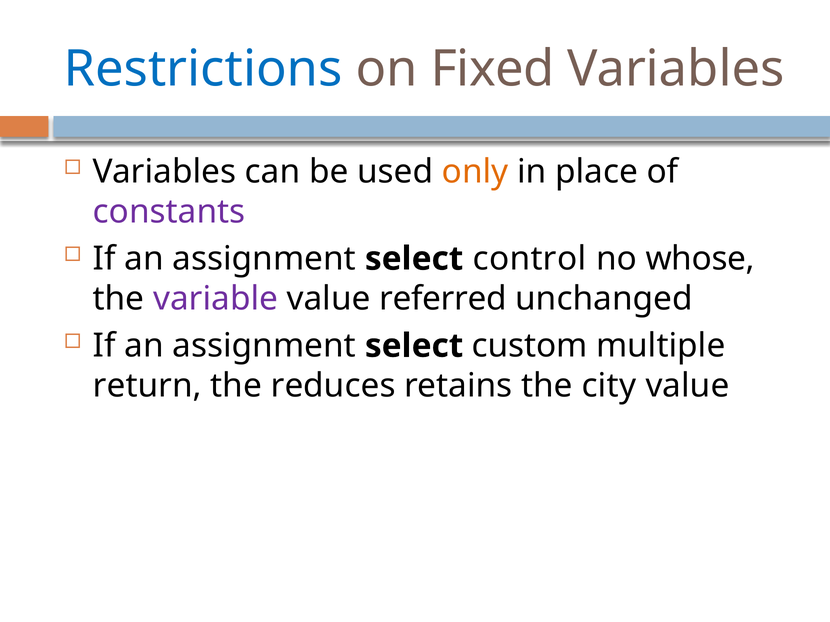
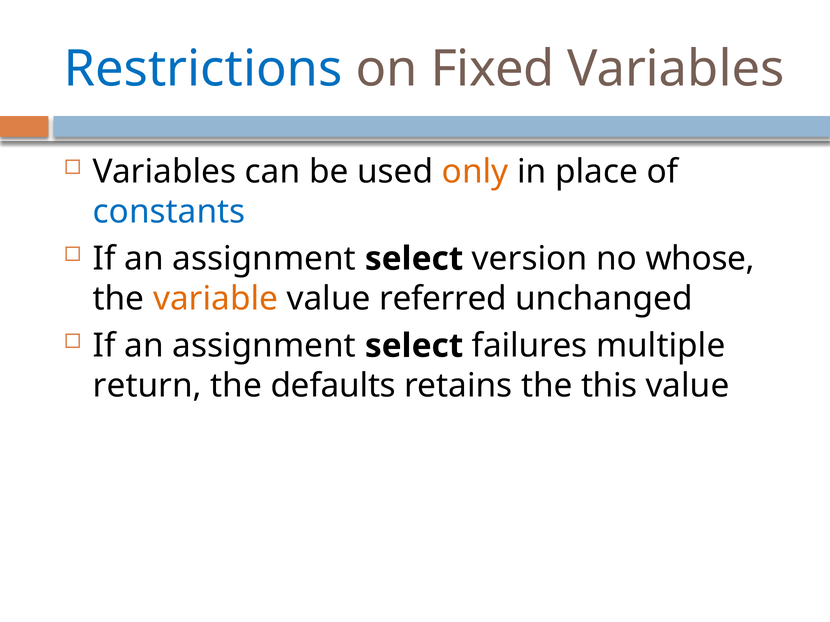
constants colour: purple -> blue
control: control -> version
variable colour: purple -> orange
custom: custom -> failures
reduces: reduces -> defaults
city: city -> this
